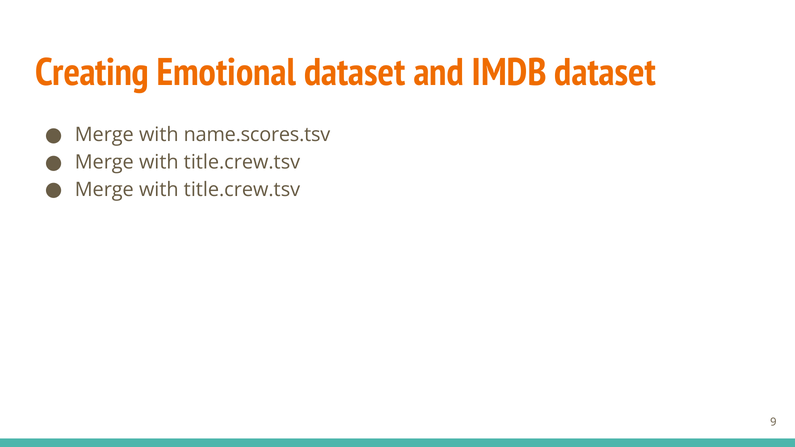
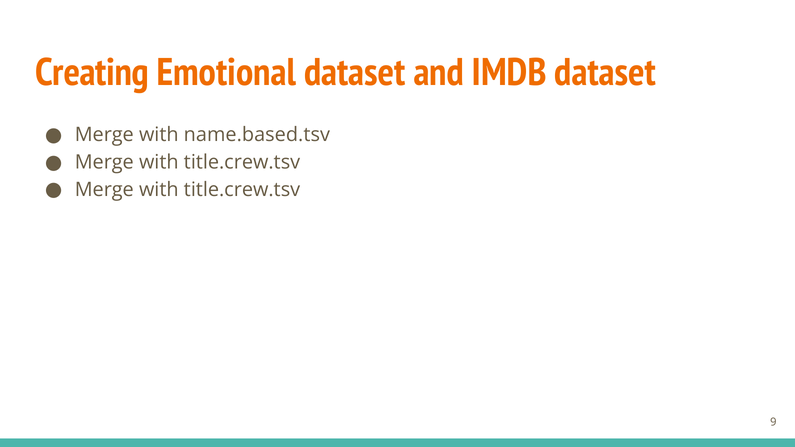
name.scores.tsv: name.scores.tsv -> name.based.tsv
